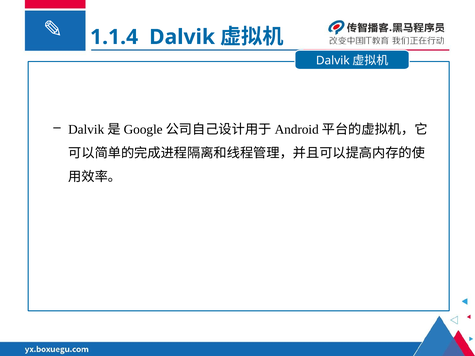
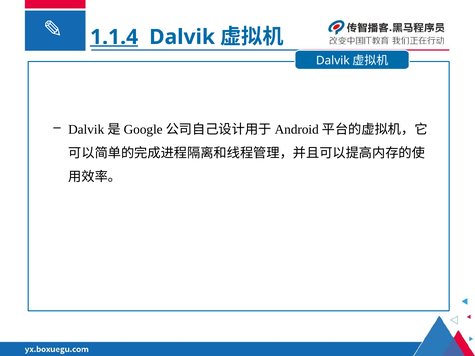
1.1.4 underline: none -> present
